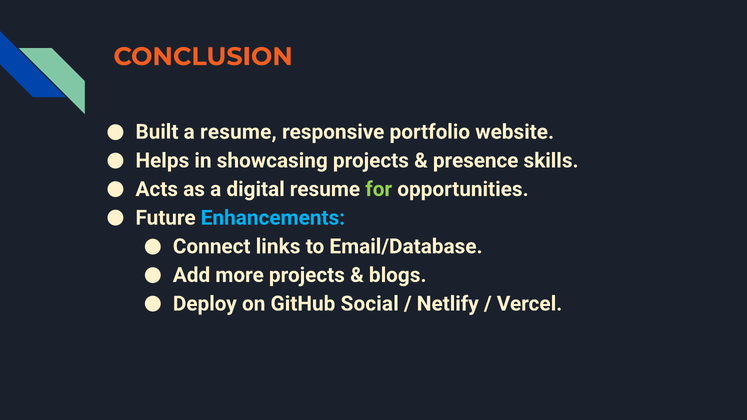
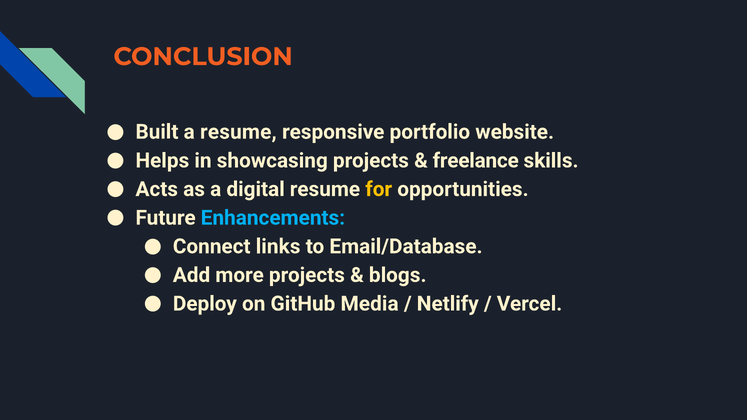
presence: presence -> freelance
for colour: light green -> yellow
Social: Social -> Media
